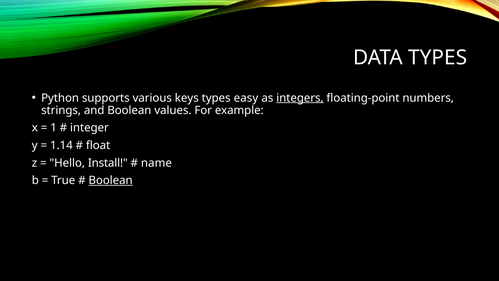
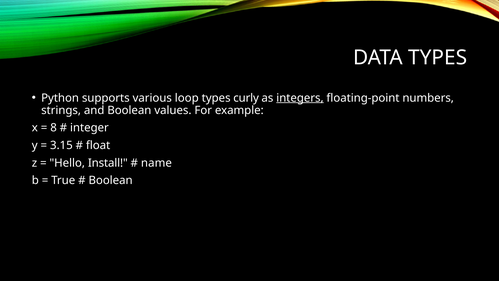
keys: keys -> loop
easy: easy -> curly
1: 1 -> 8
1.14: 1.14 -> 3.15
Boolean at (111, 180) underline: present -> none
